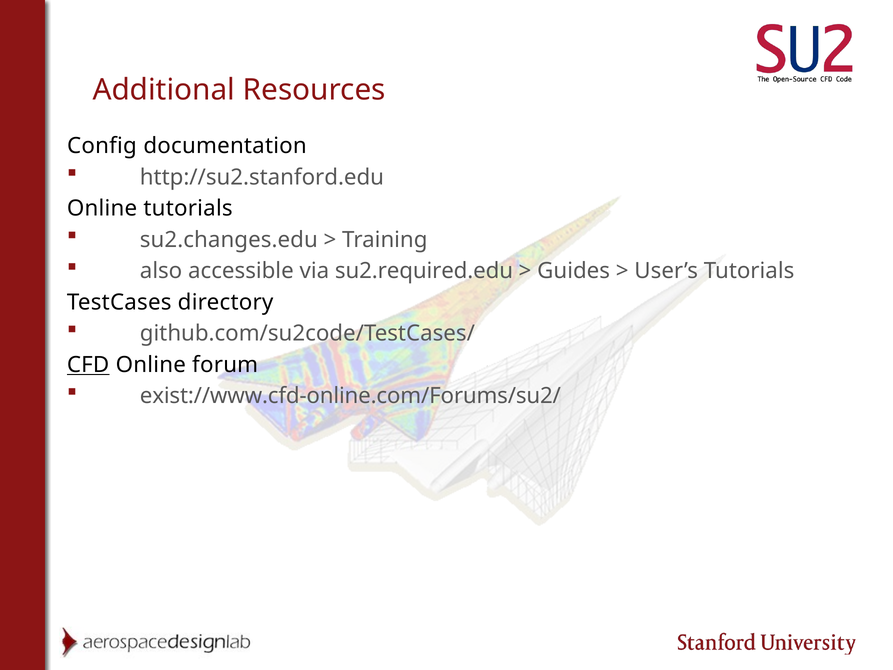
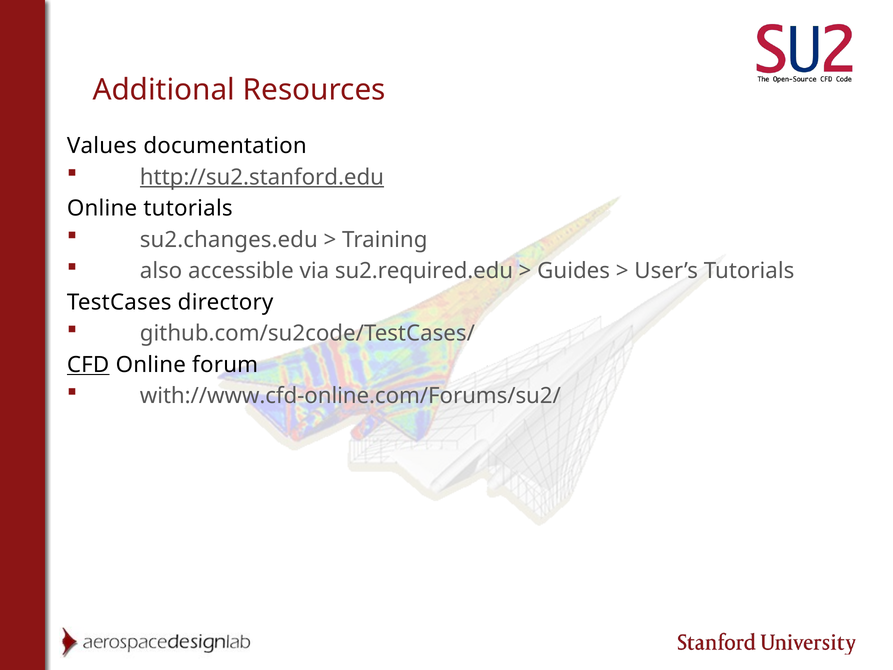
Config: Config -> Values
http://su2.stanford.edu underline: none -> present
exist://www.cfd-online.com/Forums/su2/: exist://www.cfd-online.com/Forums/su2/ -> with://www.cfd-online.com/Forums/su2/
